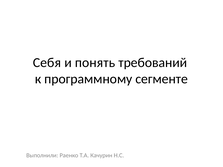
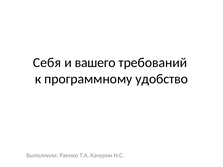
понять: понять -> вашего
сегменте: сегменте -> удобство
